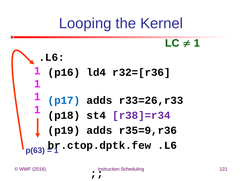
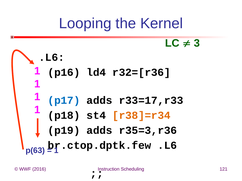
1 at (197, 43): 1 -> 3
r33=26,r33: r33=26,r33 -> r33=17,r33
r38]=r34 colour: purple -> orange
r35=9,r36: r35=9,r36 -> r35=3,r36
